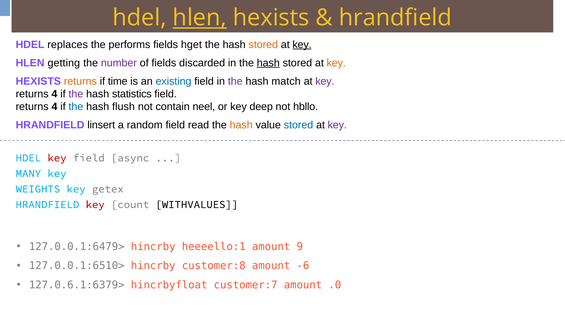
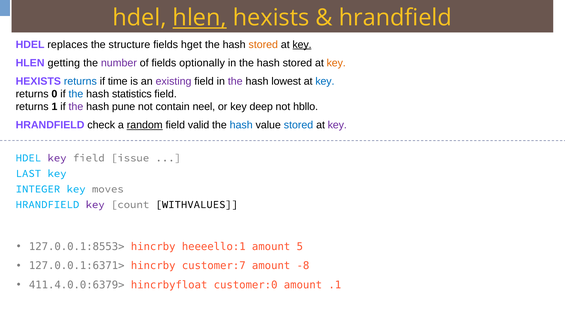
performs: performs -> structure
discarded: discarded -> optionally
hash at (268, 63) underline: present -> none
returns at (80, 81) colour: orange -> blue
existing colour: blue -> purple
match: match -> lowest
key at (325, 81) colour: purple -> blue
4 at (54, 94): 4 -> 0
the at (76, 94) colour: purple -> blue
4 at (55, 107): 4 -> 1
the at (76, 107) colour: blue -> purple
flush: flush -> pune
linsert: linsert -> check
random underline: none -> present
read: read -> valid
hash at (241, 125) colour: orange -> blue
key at (57, 158) colour: red -> purple
async: async -> issue
MANY: MANY -> LAST
WEIGHTS: WEIGHTS -> INTEGER
getex: getex -> moves
key at (95, 204) colour: red -> purple
127.0.0.1:6479>: 127.0.0.1:6479> -> 127.0.0.1:8553>
9: 9 -> 5
127.0.0.1:6510>: 127.0.0.1:6510> -> 127.0.0.1:6371>
customer:8: customer:8 -> customer:7
-6: -6 -> -8
127.0.6.1:6379>: 127.0.6.1:6379> -> 411.4.0.0:6379>
customer:7: customer:7 -> customer:0
.0: .0 -> .1
